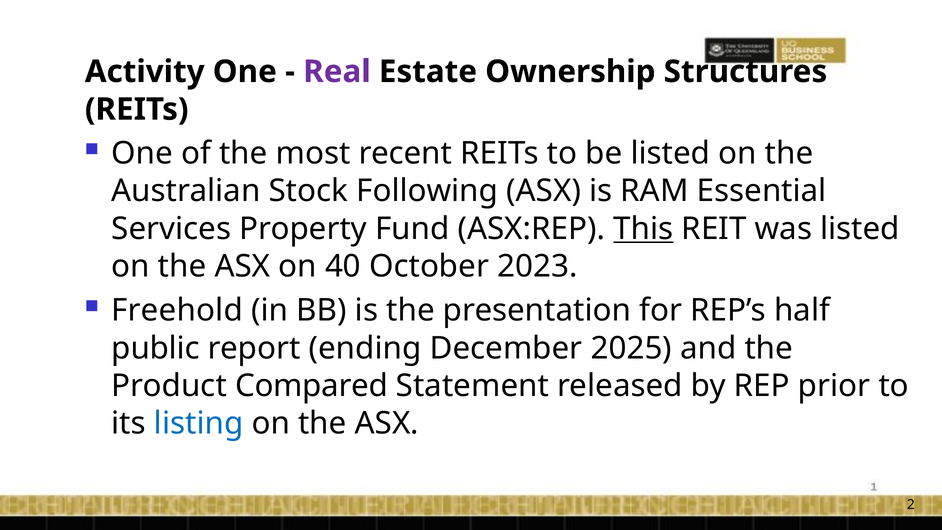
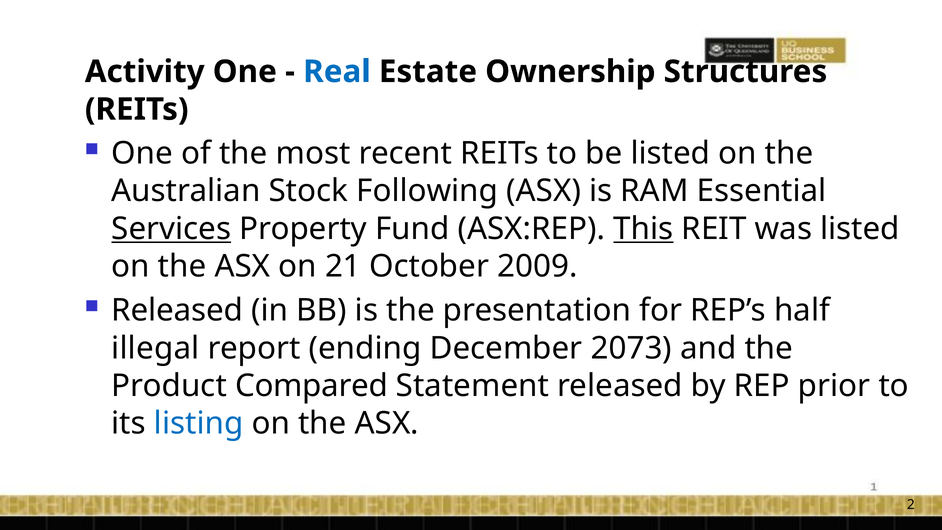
Real colour: purple -> blue
Services underline: none -> present
40: 40 -> 21
2023: 2023 -> 2009
Freehold at (177, 310): Freehold -> Released
public: public -> illegal
2025: 2025 -> 2073
